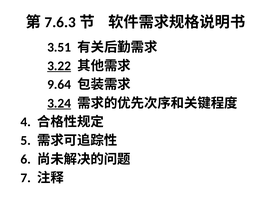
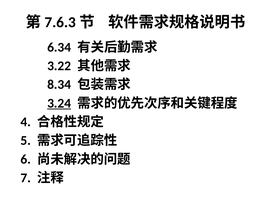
3.51: 3.51 -> 6.34
3.22 underline: present -> none
9.64: 9.64 -> 8.34
